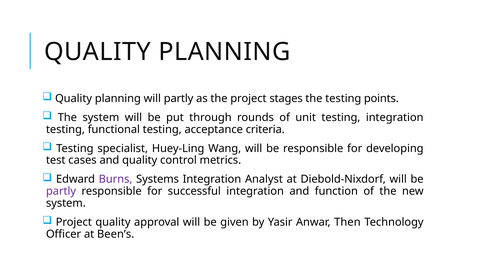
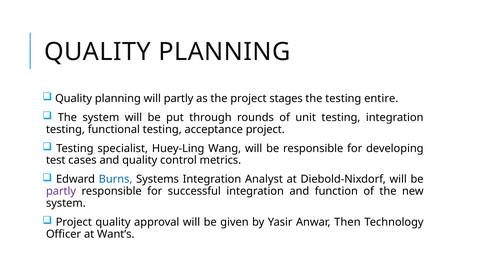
points: points -> entire
acceptance criteria: criteria -> project
Burns colour: purple -> blue
Been’s: Been’s -> Want’s
